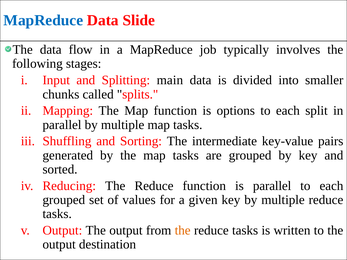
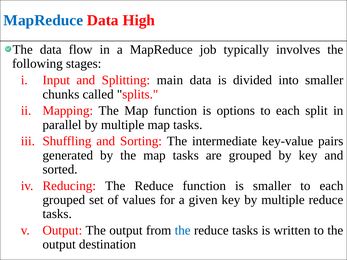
Slide: Slide -> High
is parallel: parallel -> smaller
the at (183, 231) colour: orange -> blue
